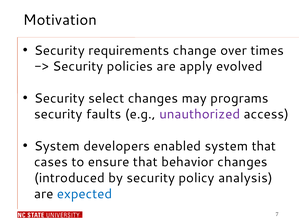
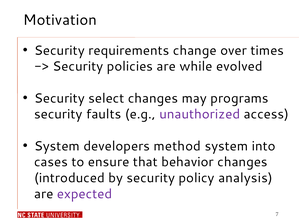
apply: apply -> while
enabled: enabled -> method
system that: that -> into
expected colour: blue -> purple
